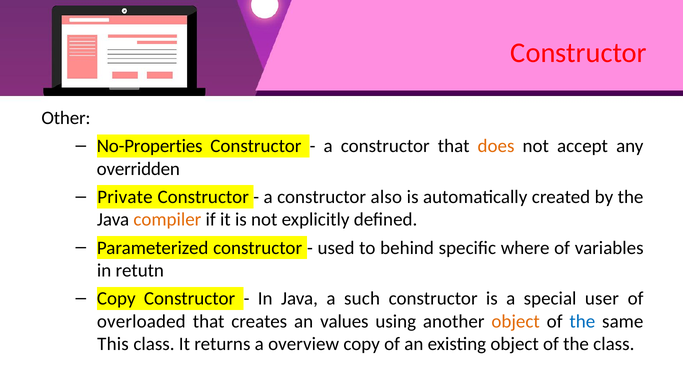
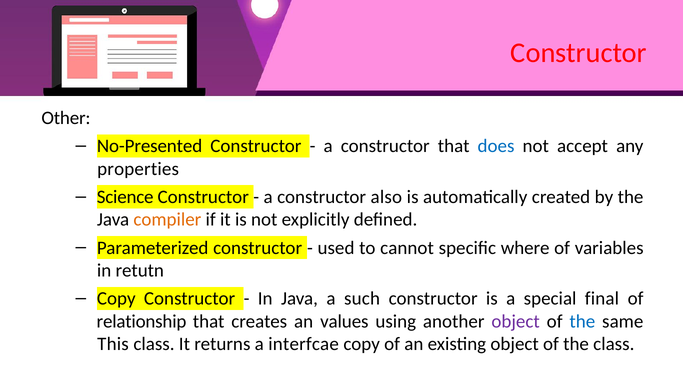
No-Properties: No-Properties -> No-Presented
does colour: orange -> blue
overridden: overridden -> properties
Private: Private -> Science
behind: behind -> cannot
user: user -> final
overloaded: overloaded -> relationship
object at (516, 322) colour: orange -> purple
overview: overview -> interfcae
